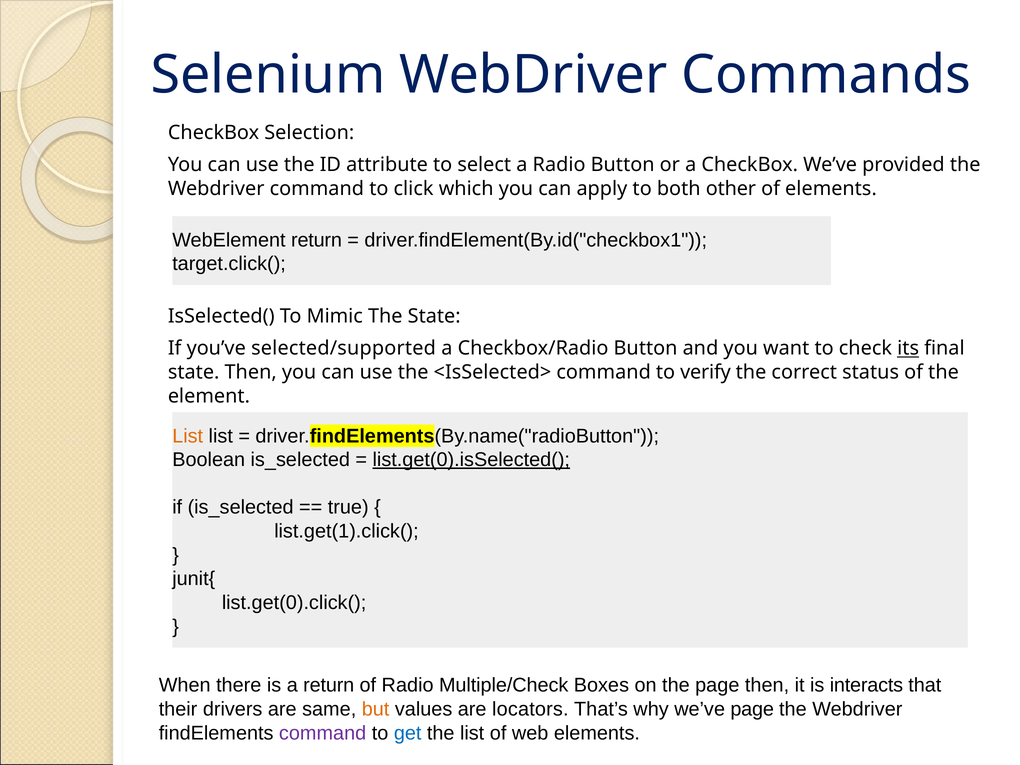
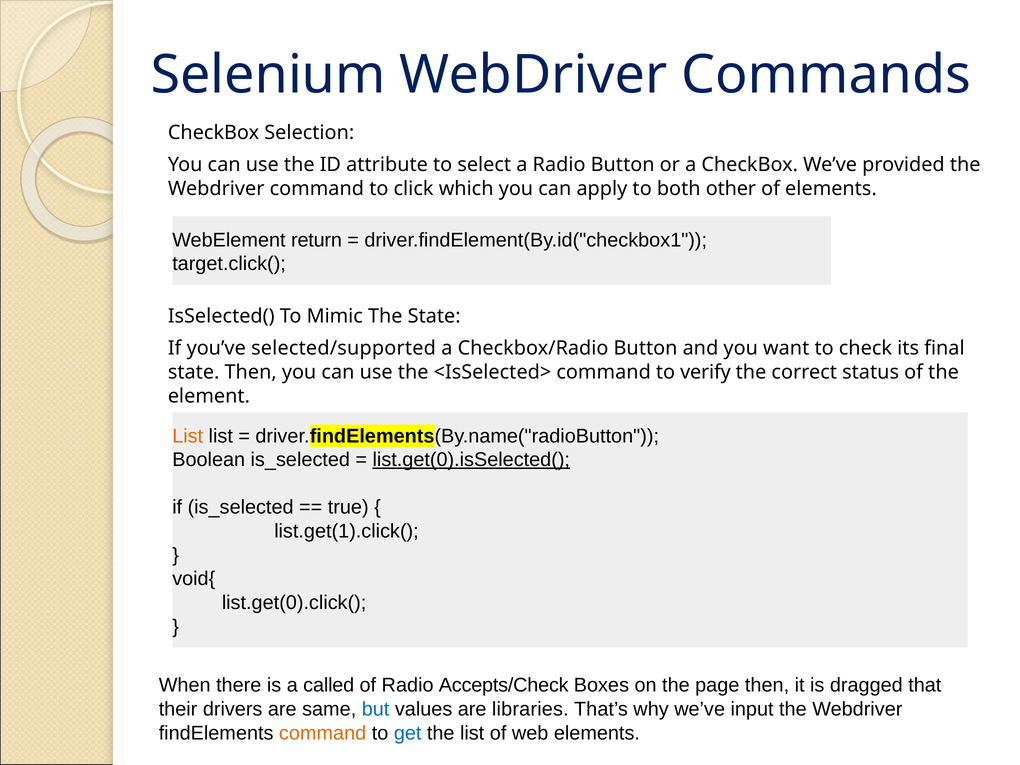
its underline: present -> none
junit{: junit{ -> void{
a return: return -> called
Multiple/Check: Multiple/Check -> Accepts/Check
interacts: interacts -> dragged
but colour: orange -> blue
locators: locators -> libraries
we’ve page: page -> input
command at (323, 733) colour: purple -> orange
